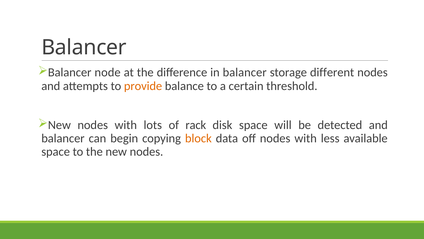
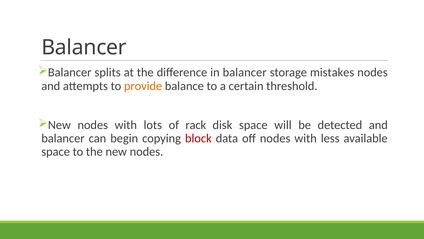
node: node -> splits
different: different -> mistakes
block colour: orange -> red
